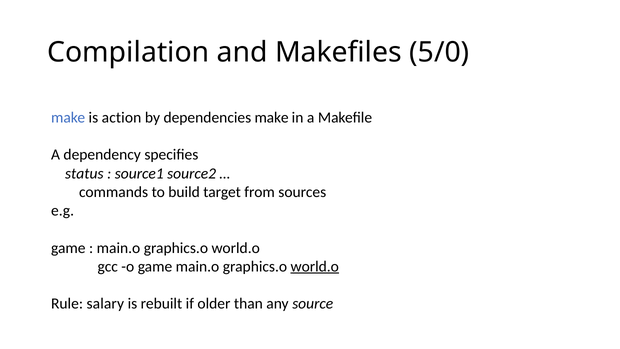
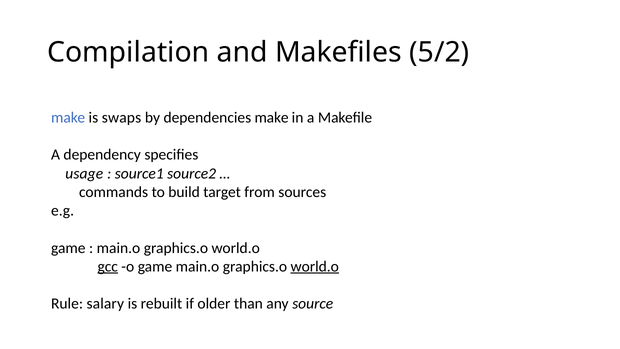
5/0: 5/0 -> 5/2
action: action -> swaps
status: status -> usage
gcc underline: none -> present
